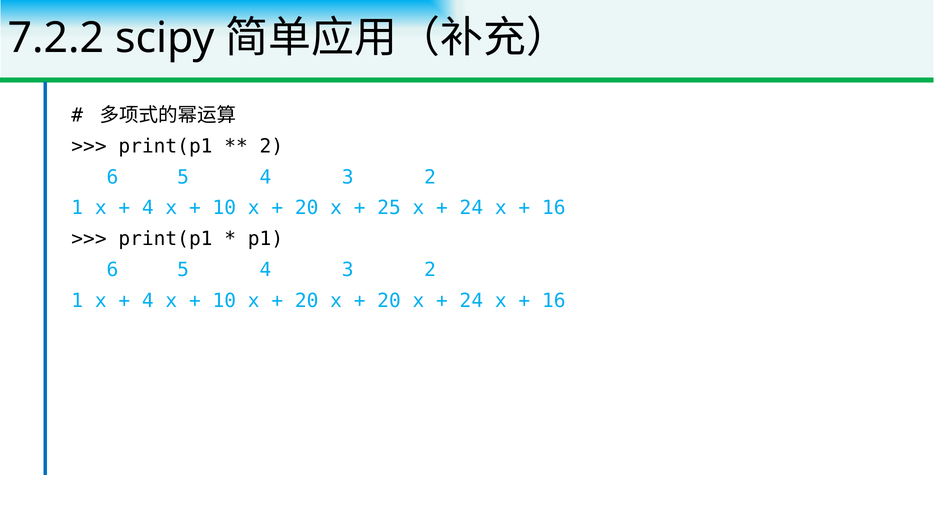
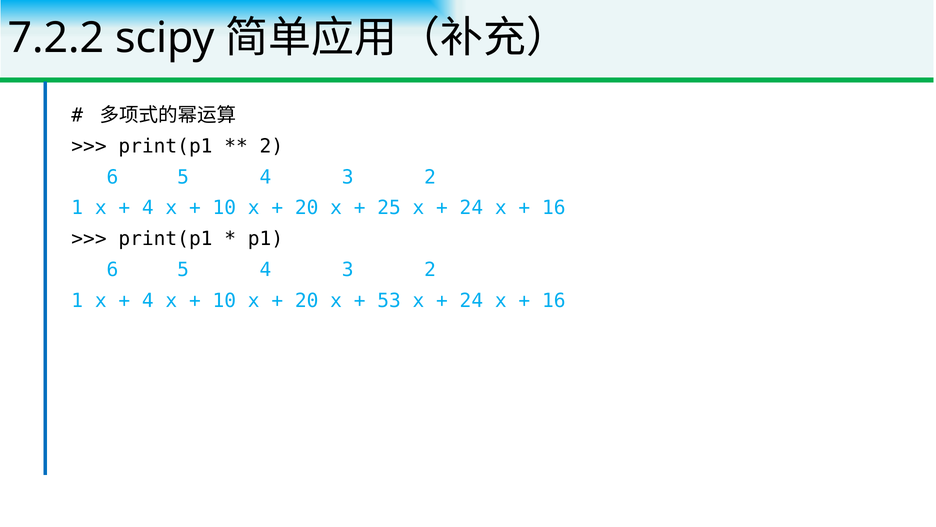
20 at (389, 300): 20 -> 53
